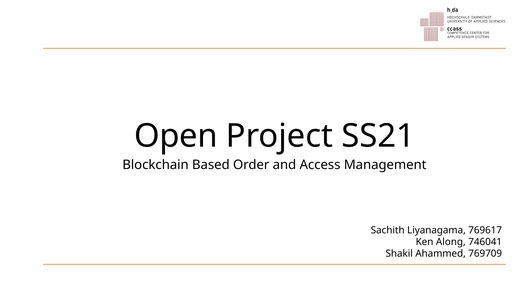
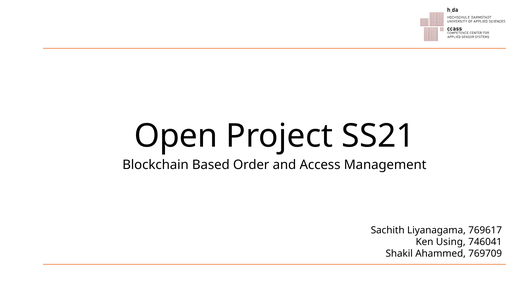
Along: Along -> Using
